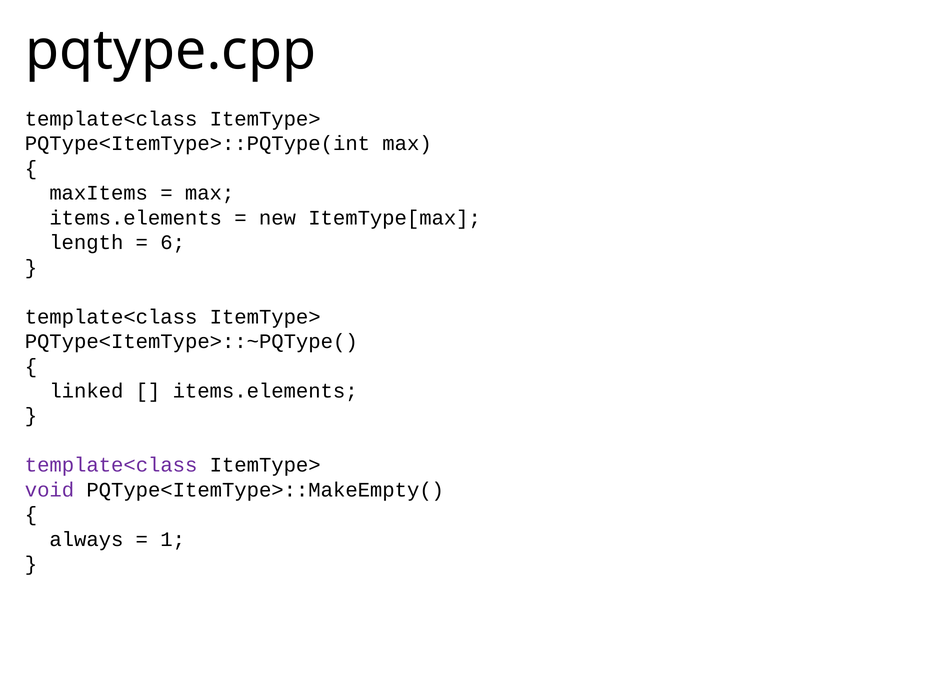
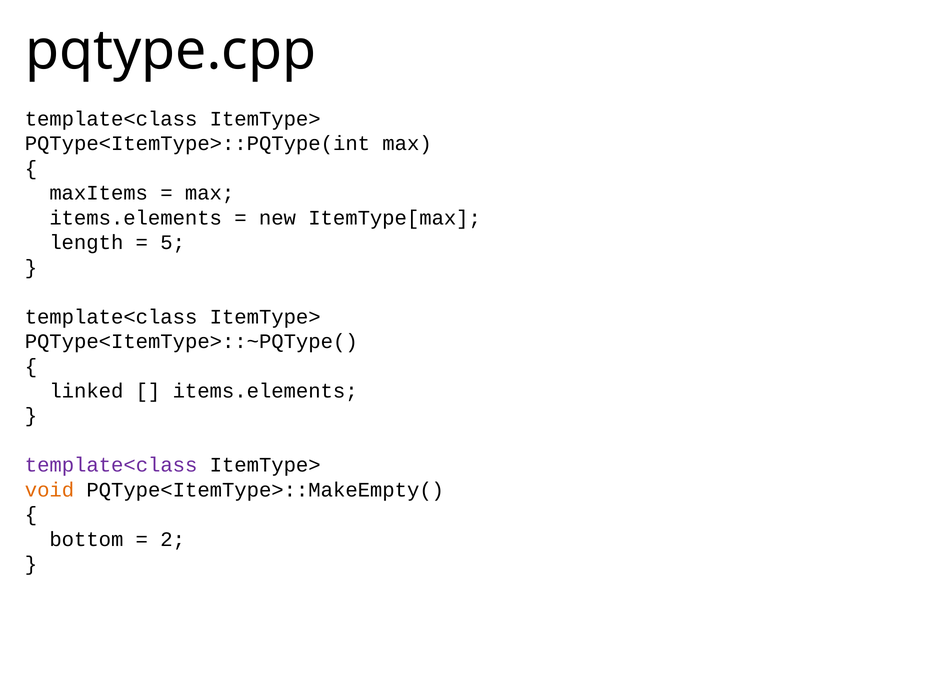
6: 6 -> 5
void colour: purple -> orange
always: always -> bottom
1: 1 -> 2
